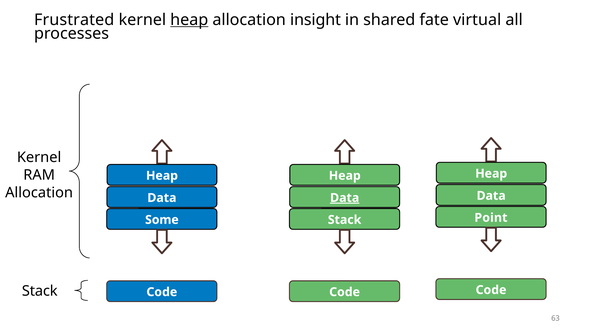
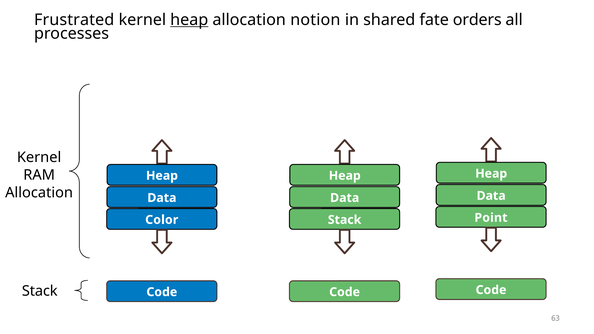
insight: insight -> notion
virtual: virtual -> orders
Data at (345, 198) underline: present -> none
Some: Some -> Color
